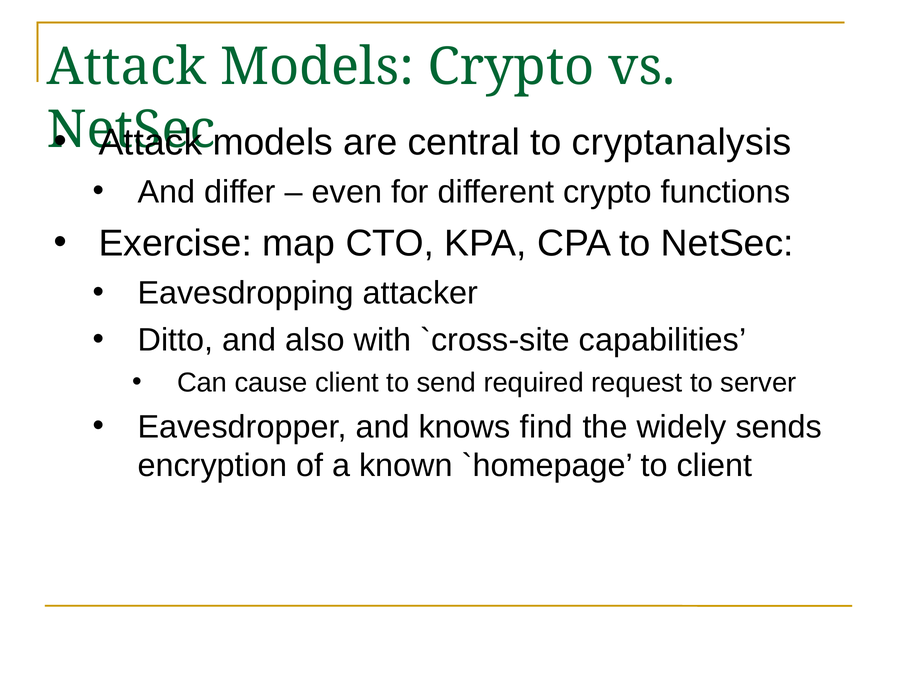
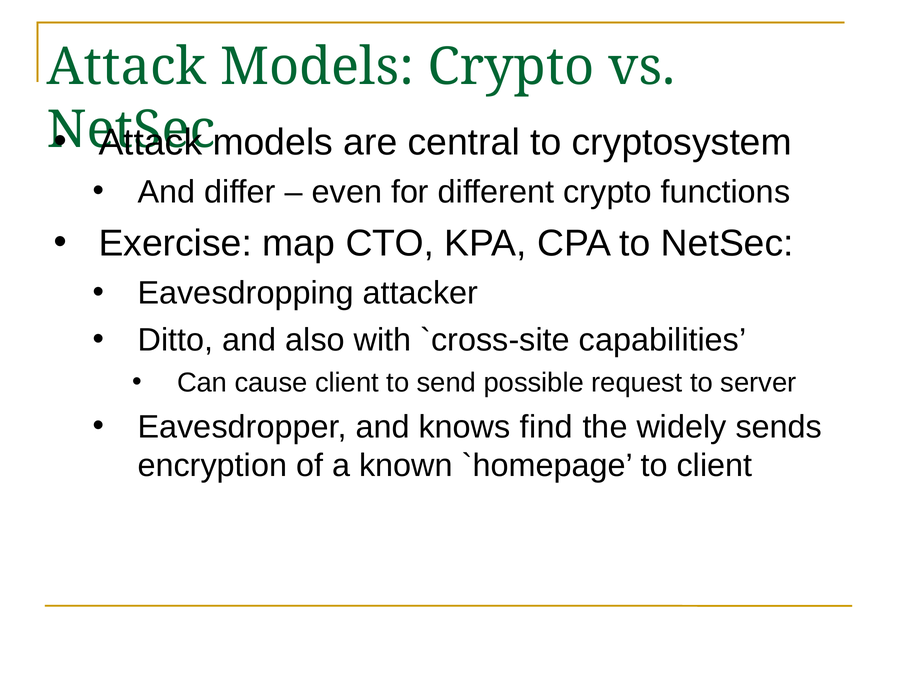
cryptanalysis: cryptanalysis -> cryptosystem
required: required -> possible
